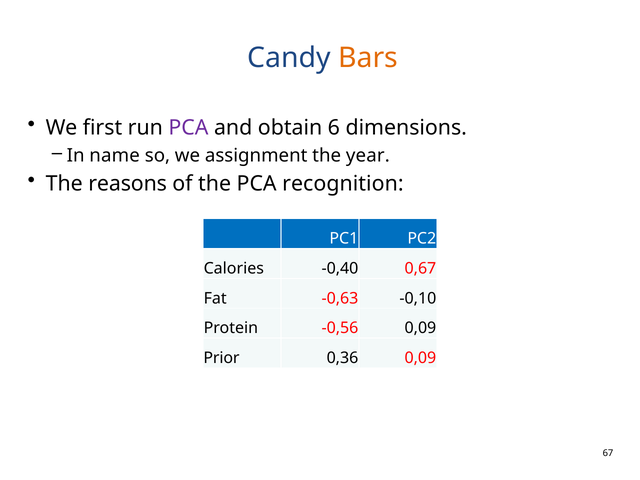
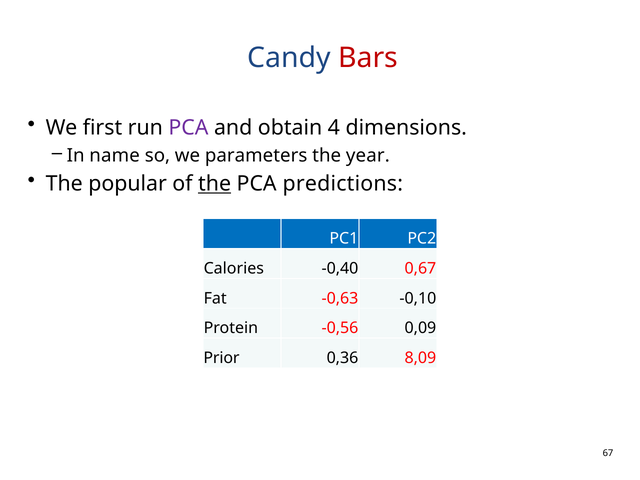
Bars colour: orange -> red
6: 6 -> 4
assignment: assignment -> parameters
reasons: reasons -> popular
the at (215, 184) underline: none -> present
recognition: recognition -> predictions
0,36 0,09: 0,09 -> 8,09
